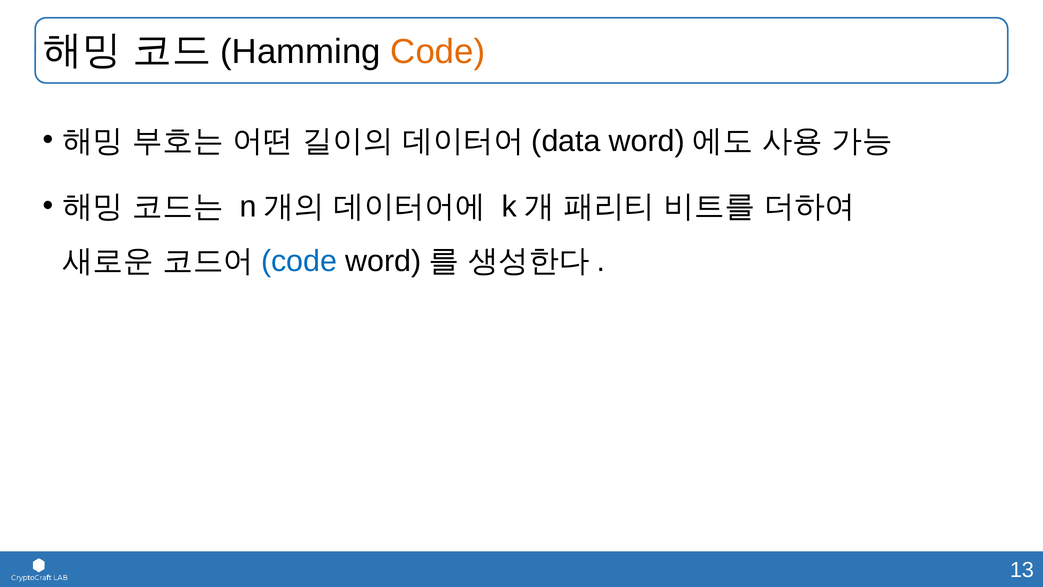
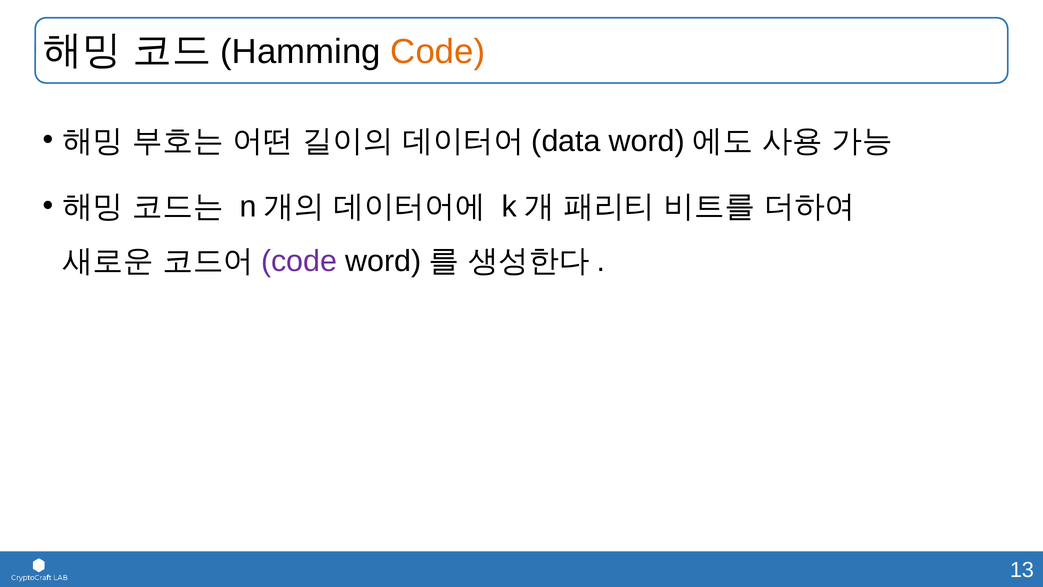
code at (299, 261) colour: blue -> purple
